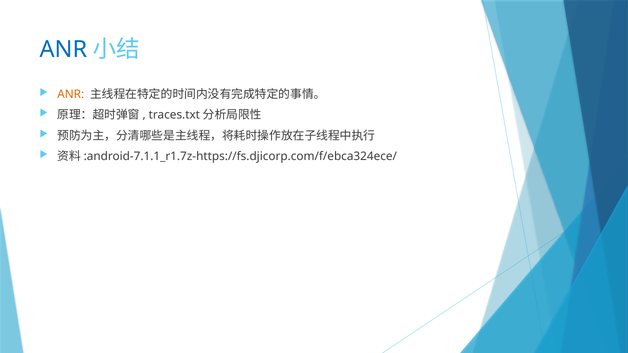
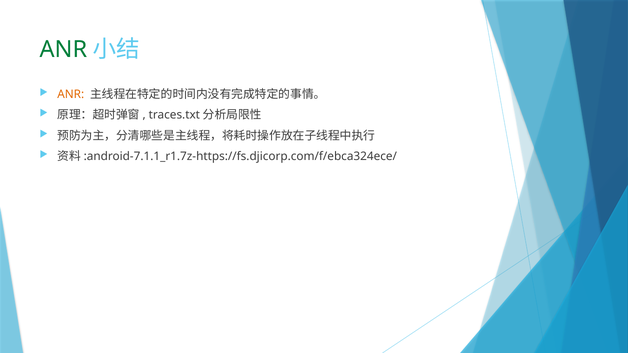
ANR at (63, 50) colour: blue -> green
